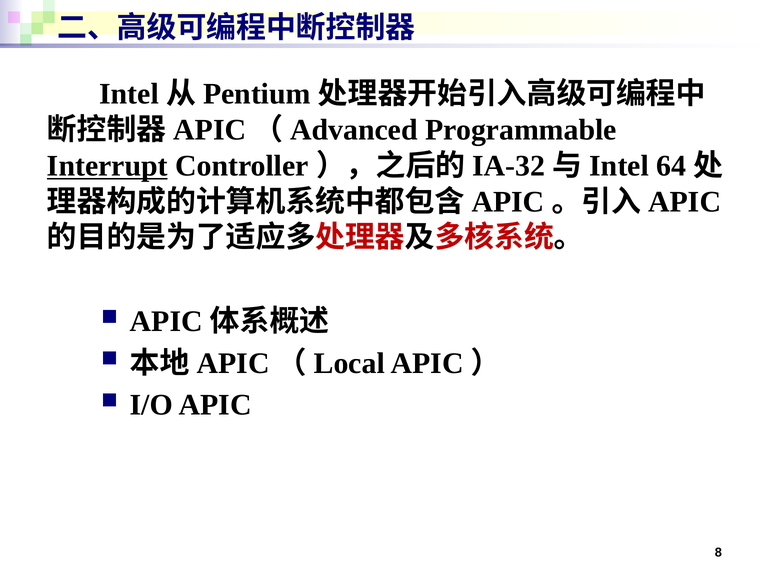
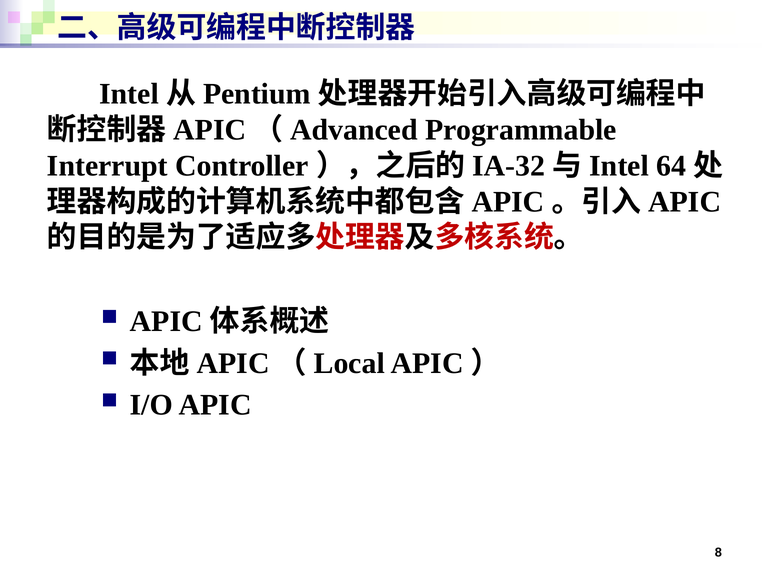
Interrupt underline: present -> none
